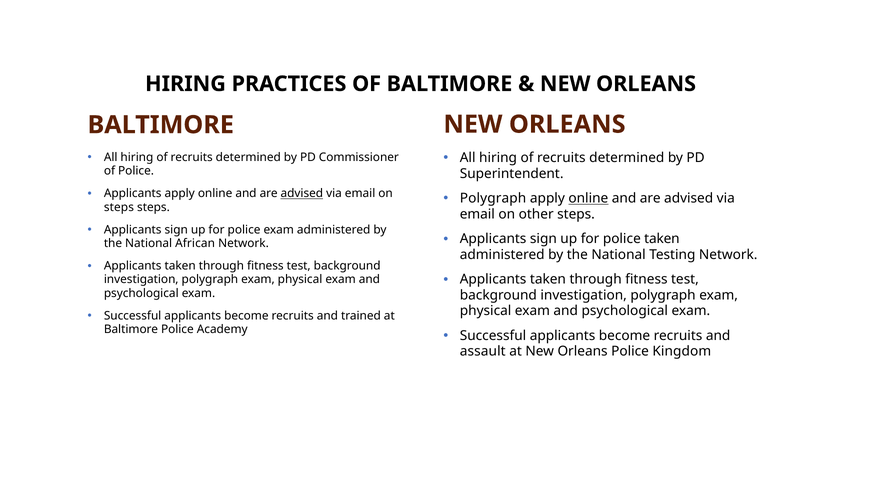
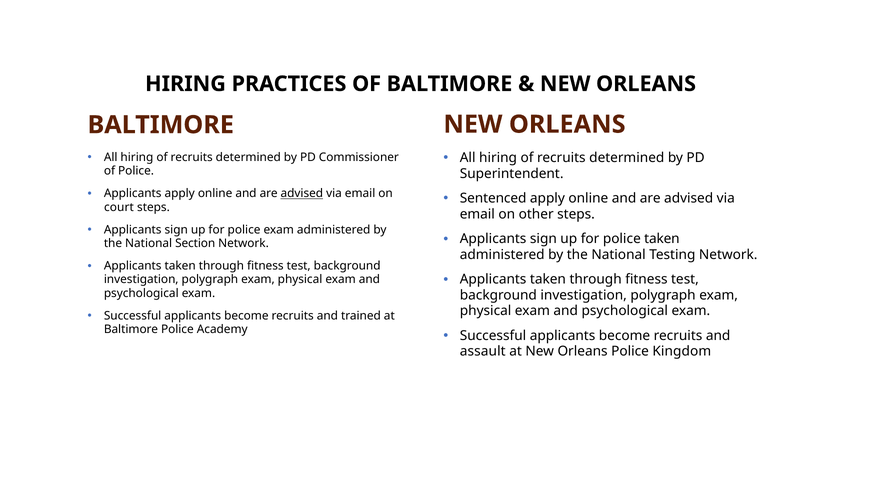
Polygraph at (493, 199): Polygraph -> Sentenced
online at (588, 199) underline: present -> none
steps at (119, 207): steps -> court
African: African -> Section
